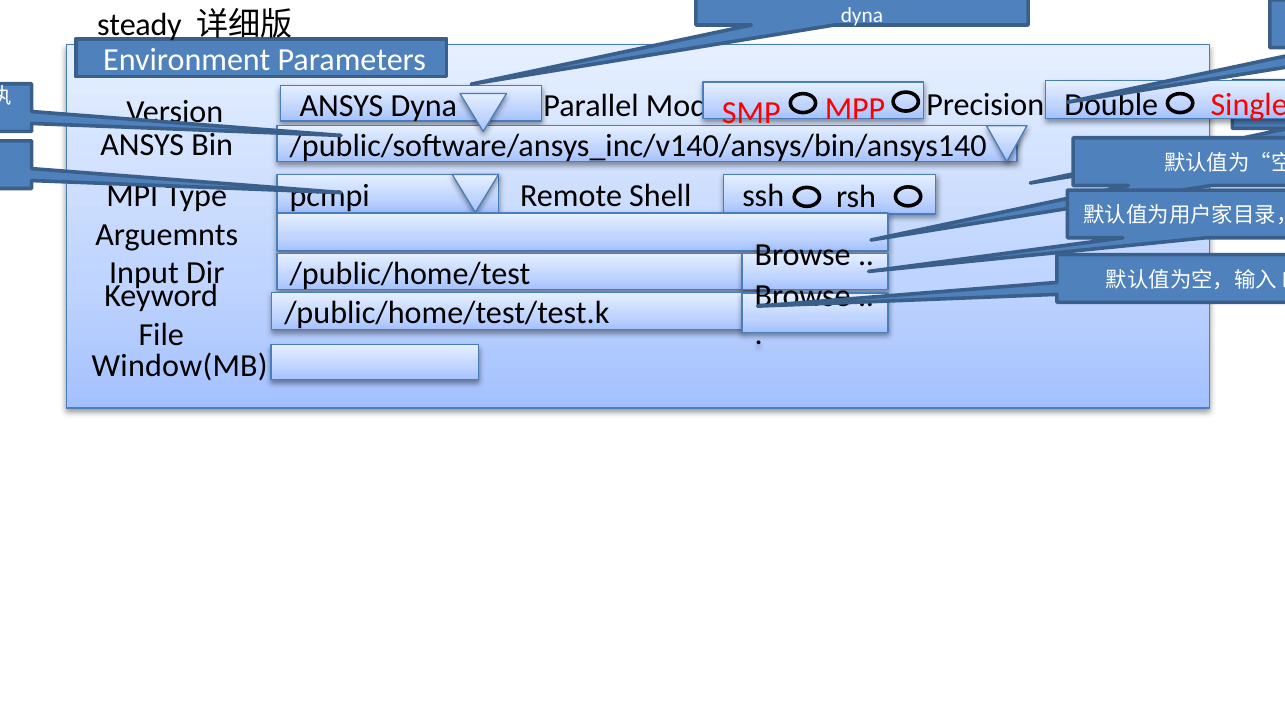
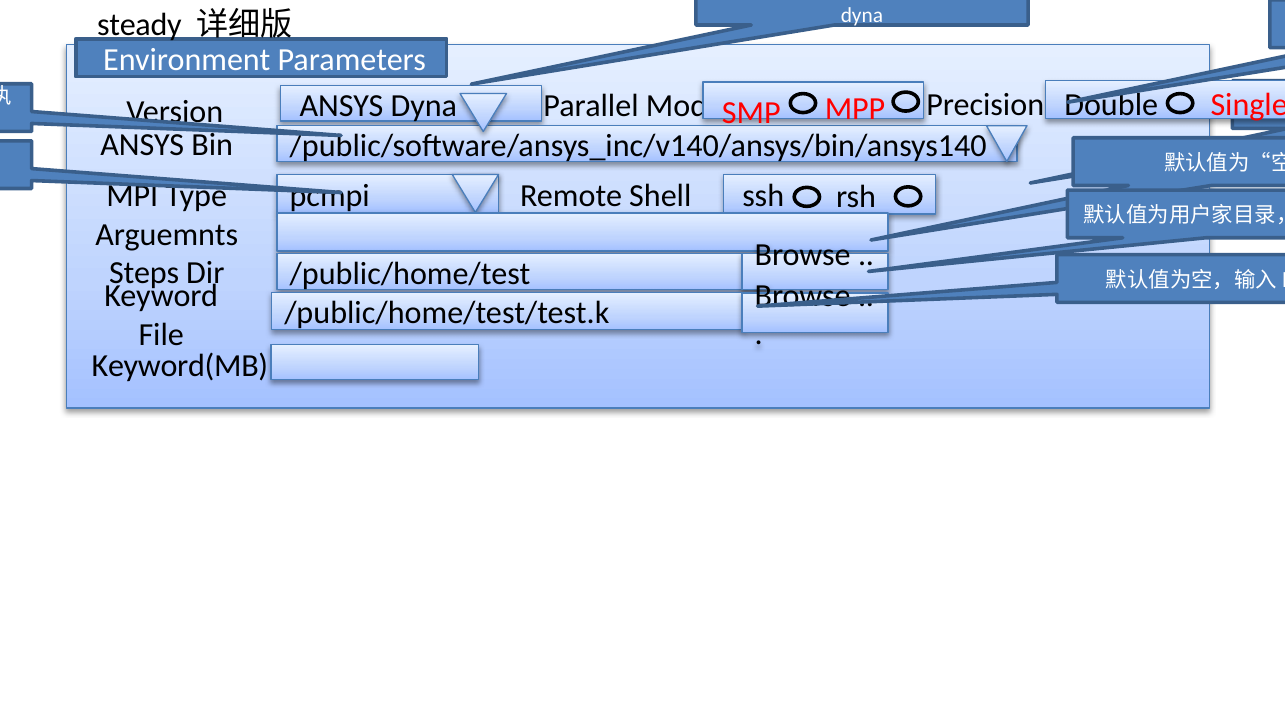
Input: Input -> Steps
Window(MB: Window(MB -> Keyword(MB
